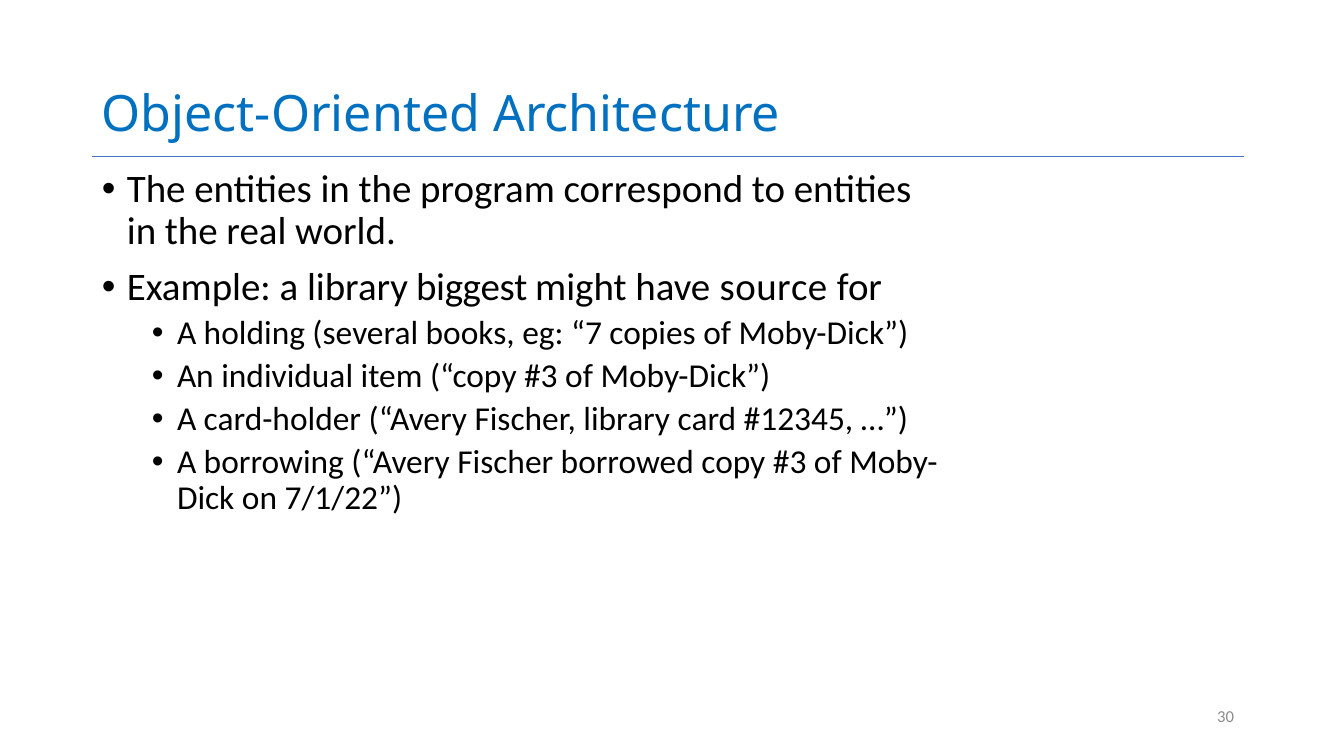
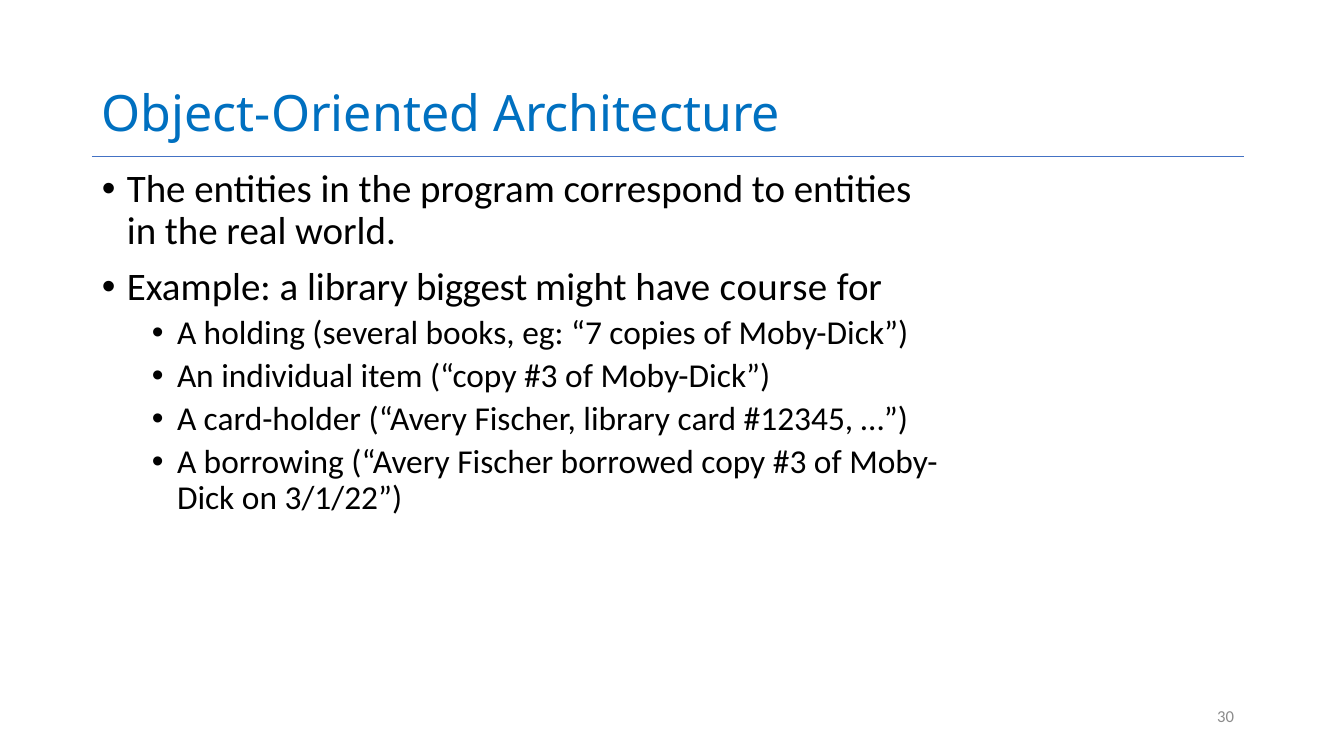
source: source -> course
7/1/22: 7/1/22 -> 3/1/22
